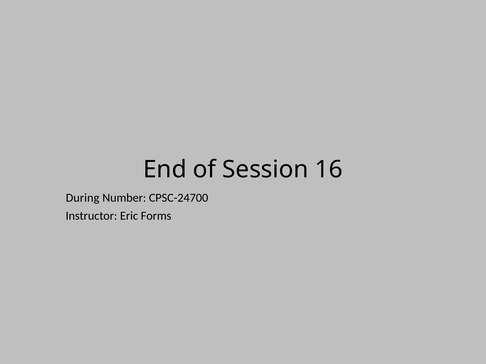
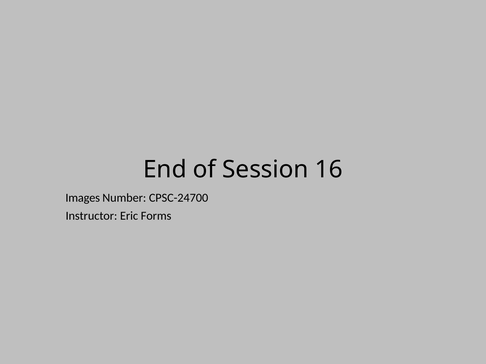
During: During -> Images
